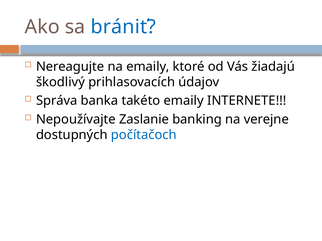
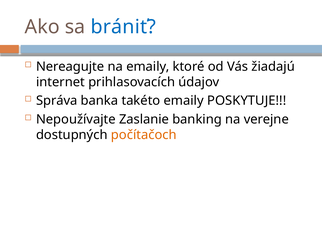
škodlivý: škodlivý -> internet
INTERNETE: INTERNETE -> POSKYTUJE
počítačoch colour: blue -> orange
